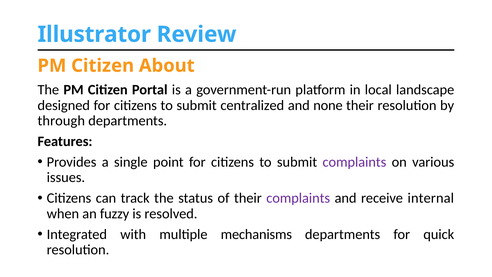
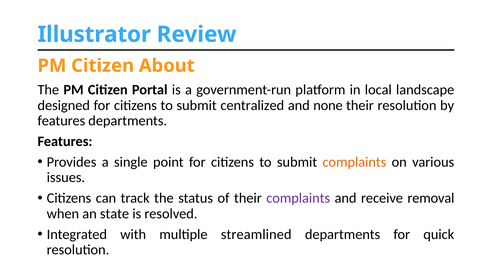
through at (61, 121): through -> features
complaints at (354, 162) colour: purple -> orange
internal: internal -> removal
fuzzy: fuzzy -> state
mechanisms: mechanisms -> streamlined
